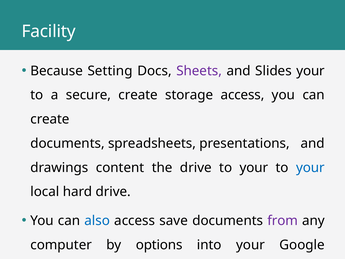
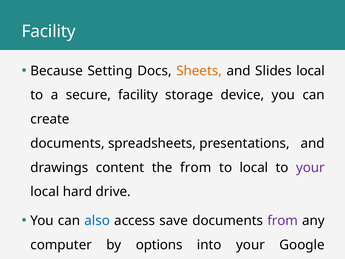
Sheets colour: purple -> orange
Slides your: your -> local
secure create: create -> facility
storage access: access -> device
the drive: drive -> from
your at (254, 167): your -> local
your at (310, 167) colour: blue -> purple
